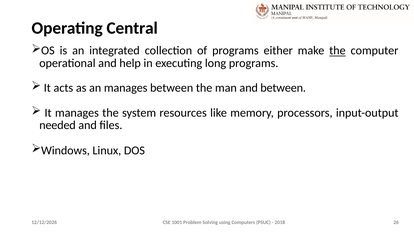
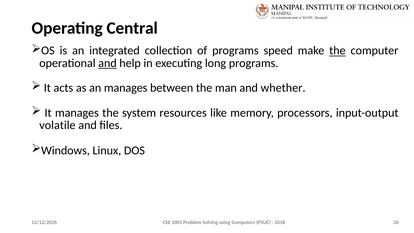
either: either -> speed
and at (107, 63) underline: none -> present
and between: between -> whether
needed: needed -> volatile
